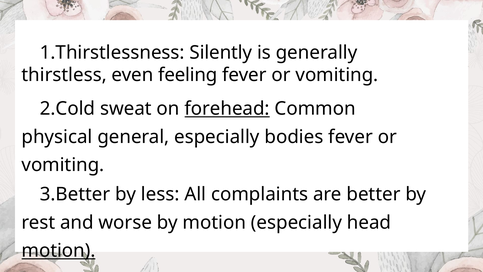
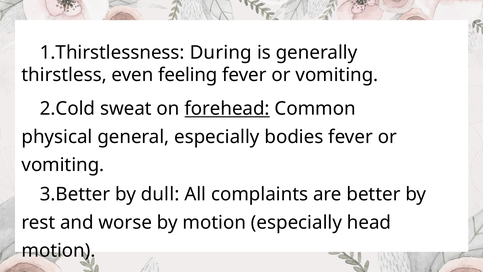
Silently: Silently -> During
less: less -> dull
motion at (58, 250) underline: present -> none
